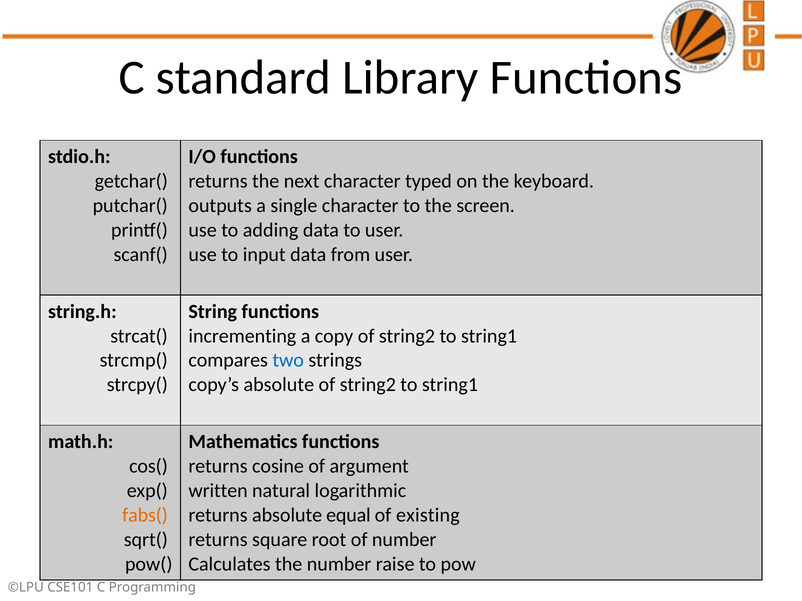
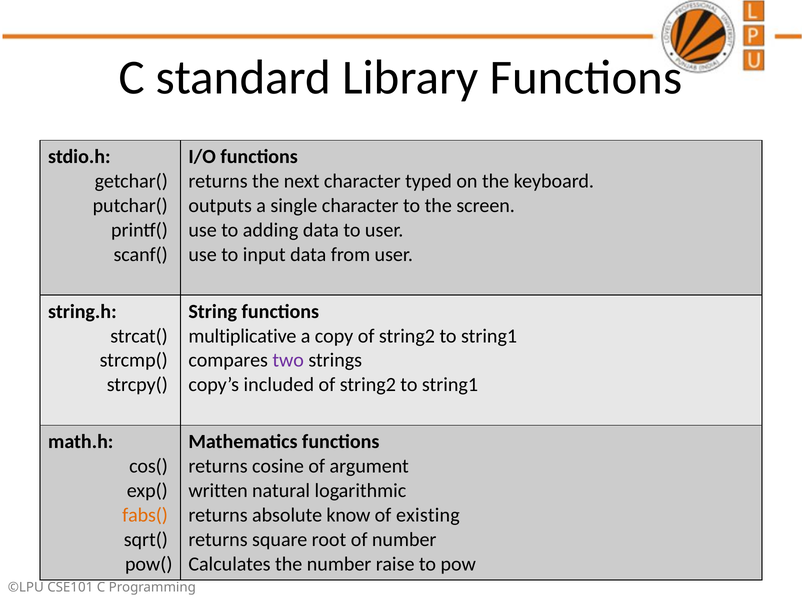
incrementing: incrementing -> multiplicative
two colour: blue -> purple
copy’s absolute: absolute -> included
equal: equal -> know
